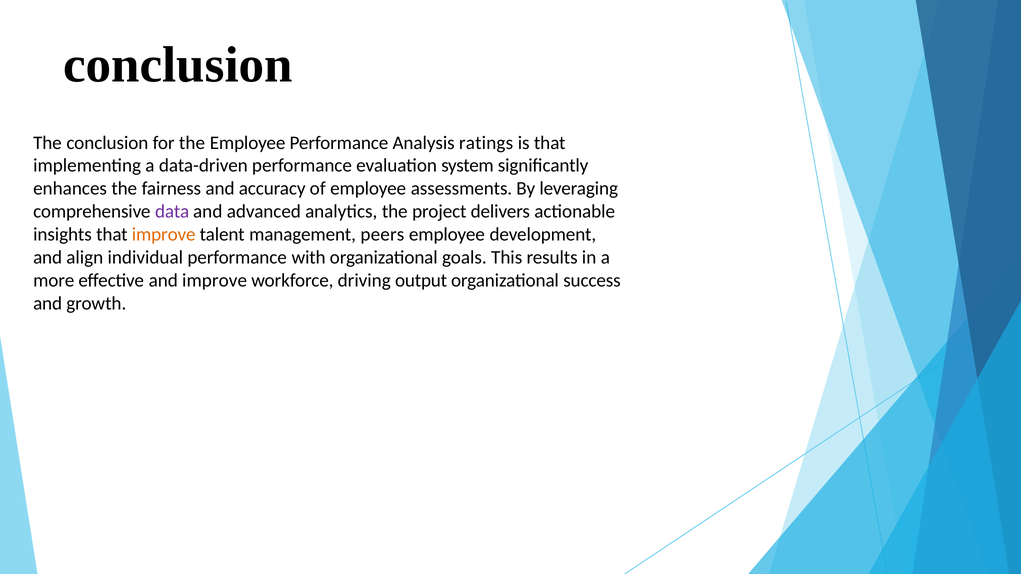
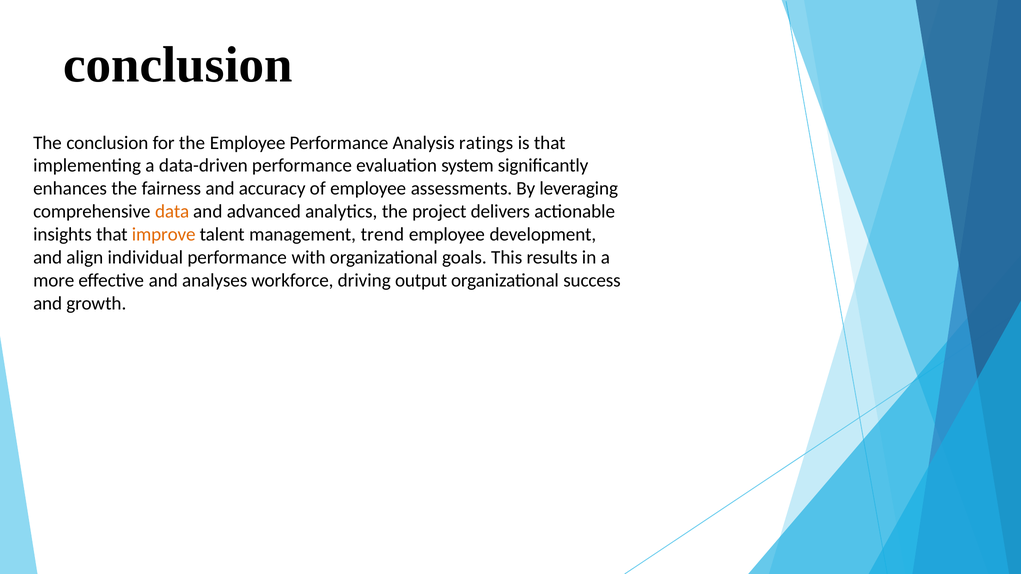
data colour: purple -> orange
peers: peers -> trend
and improve: improve -> analyses
